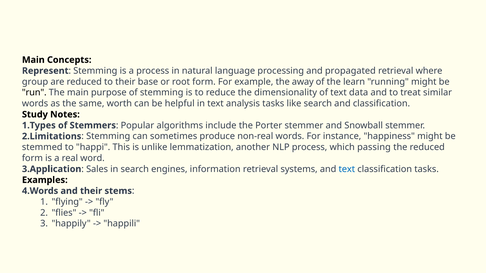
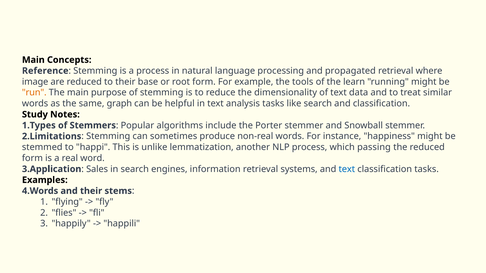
Represent: Represent -> Reference
group: group -> image
away: away -> tools
run colour: black -> orange
worth: worth -> graph
